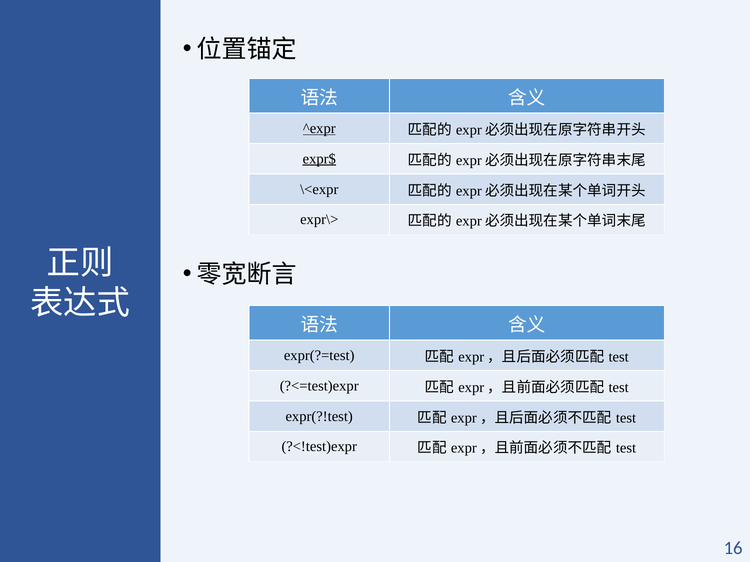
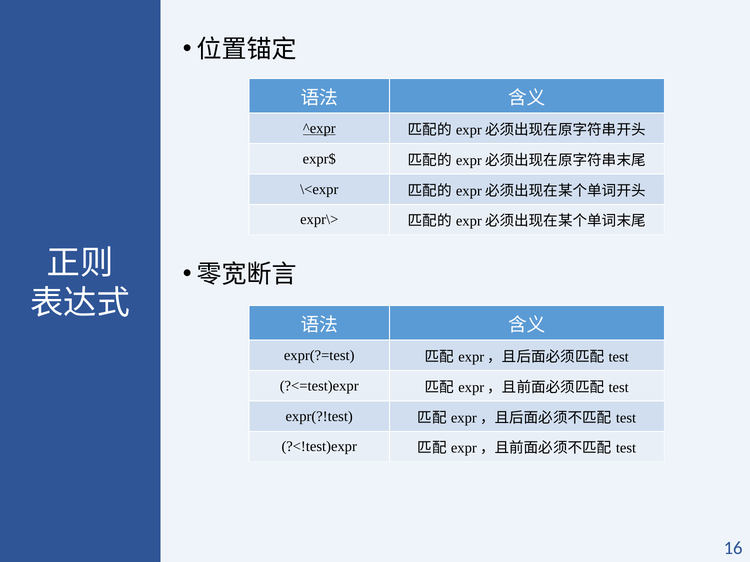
expr$ underline: present -> none
